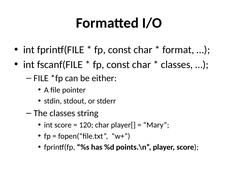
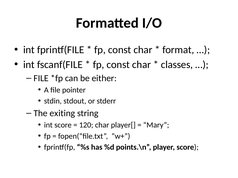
The classes: classes -> exiting
